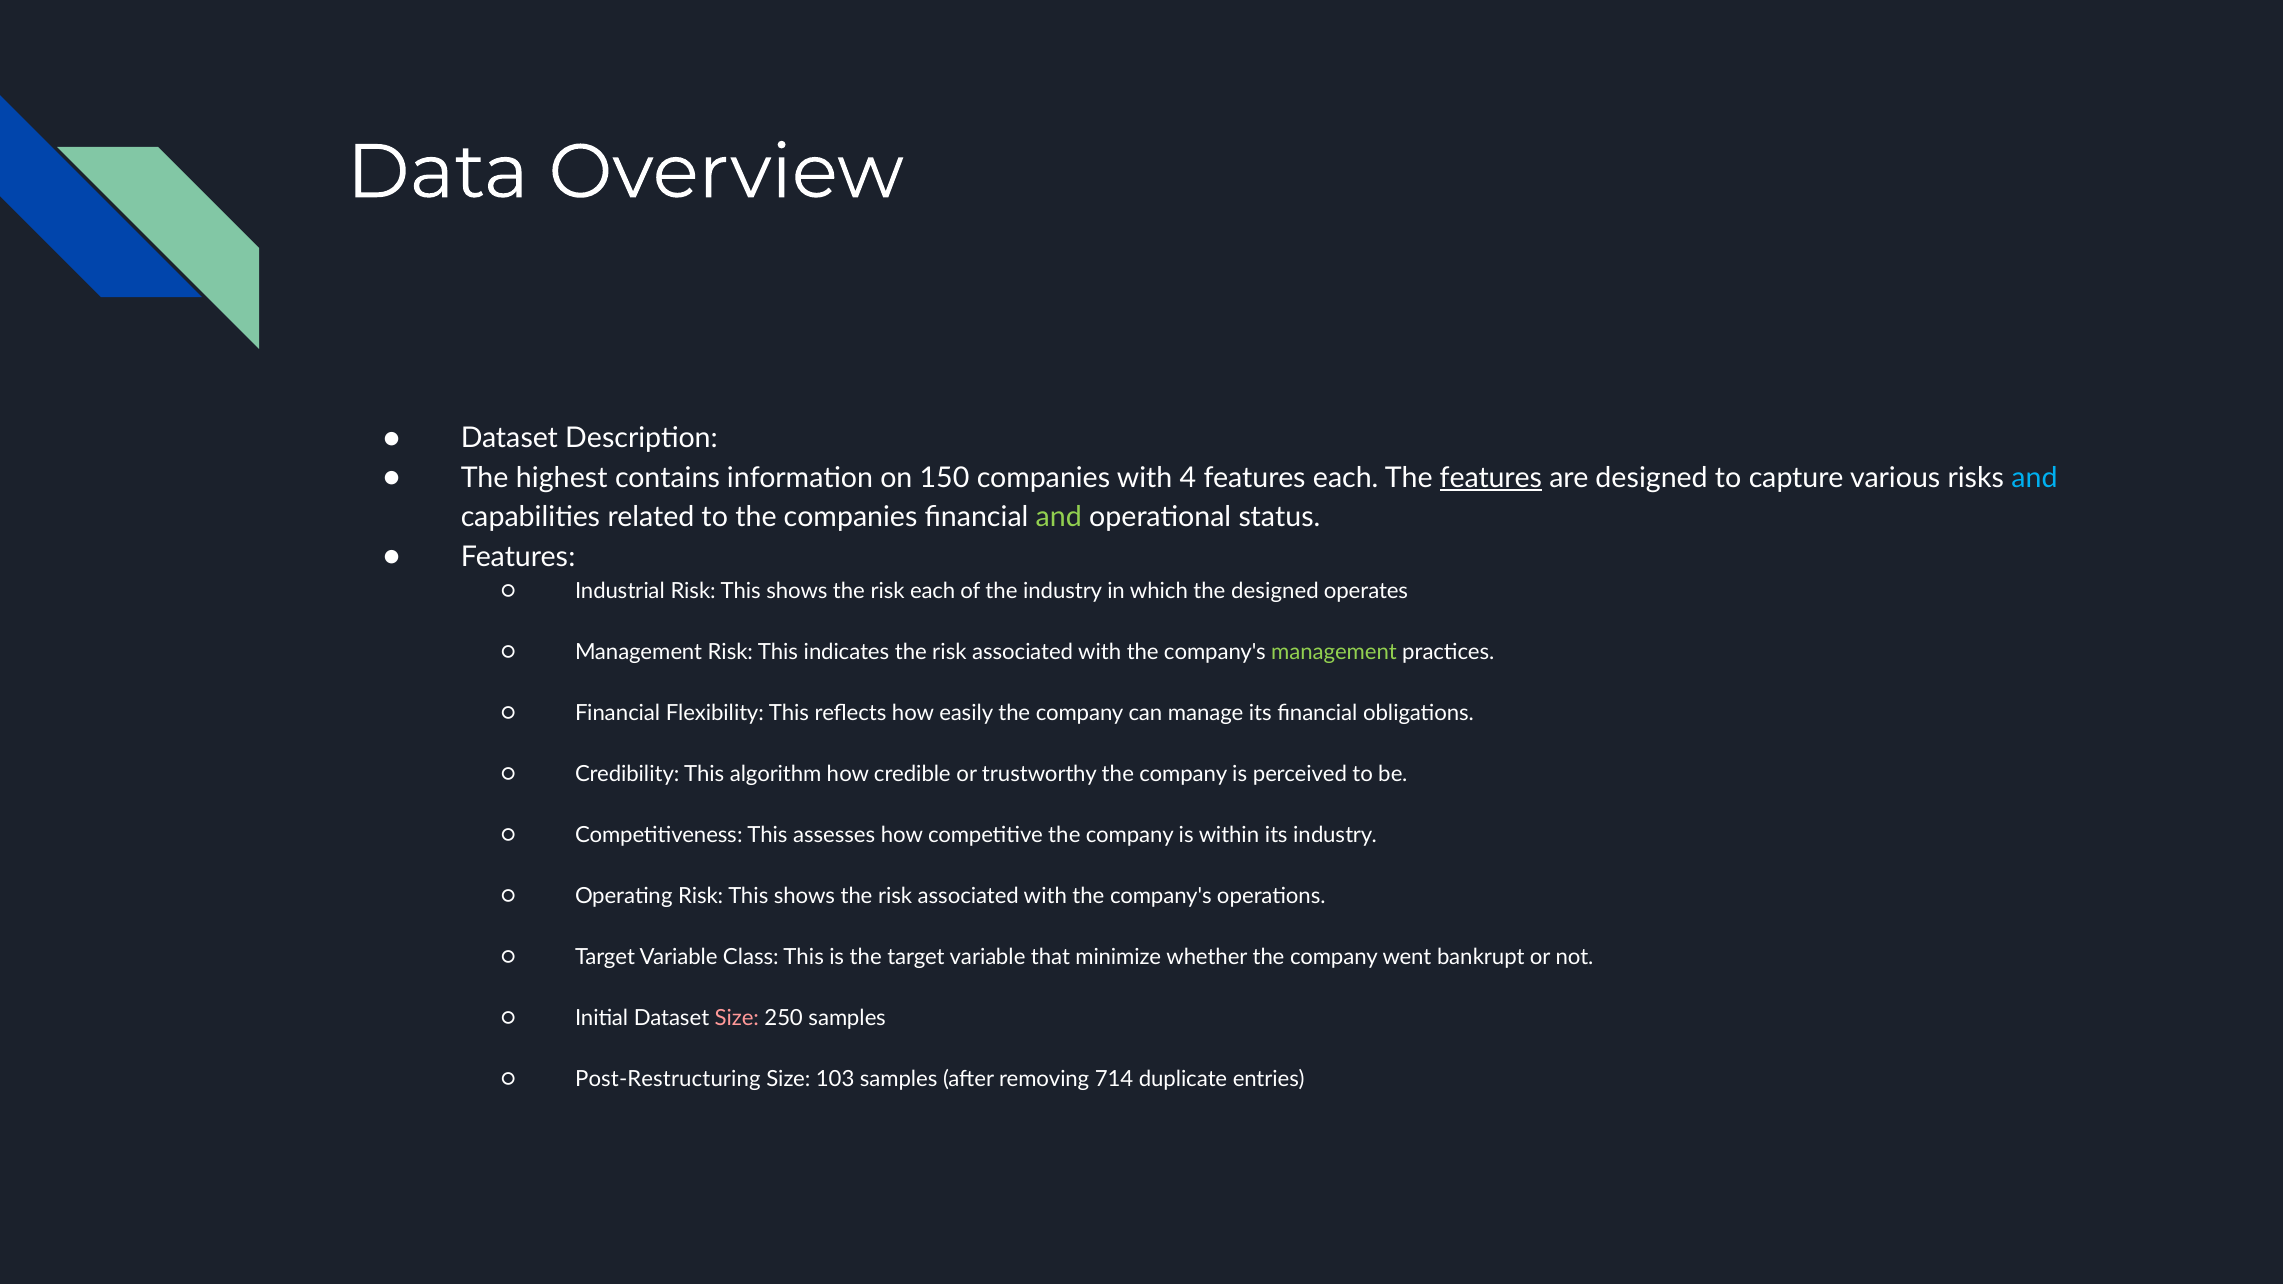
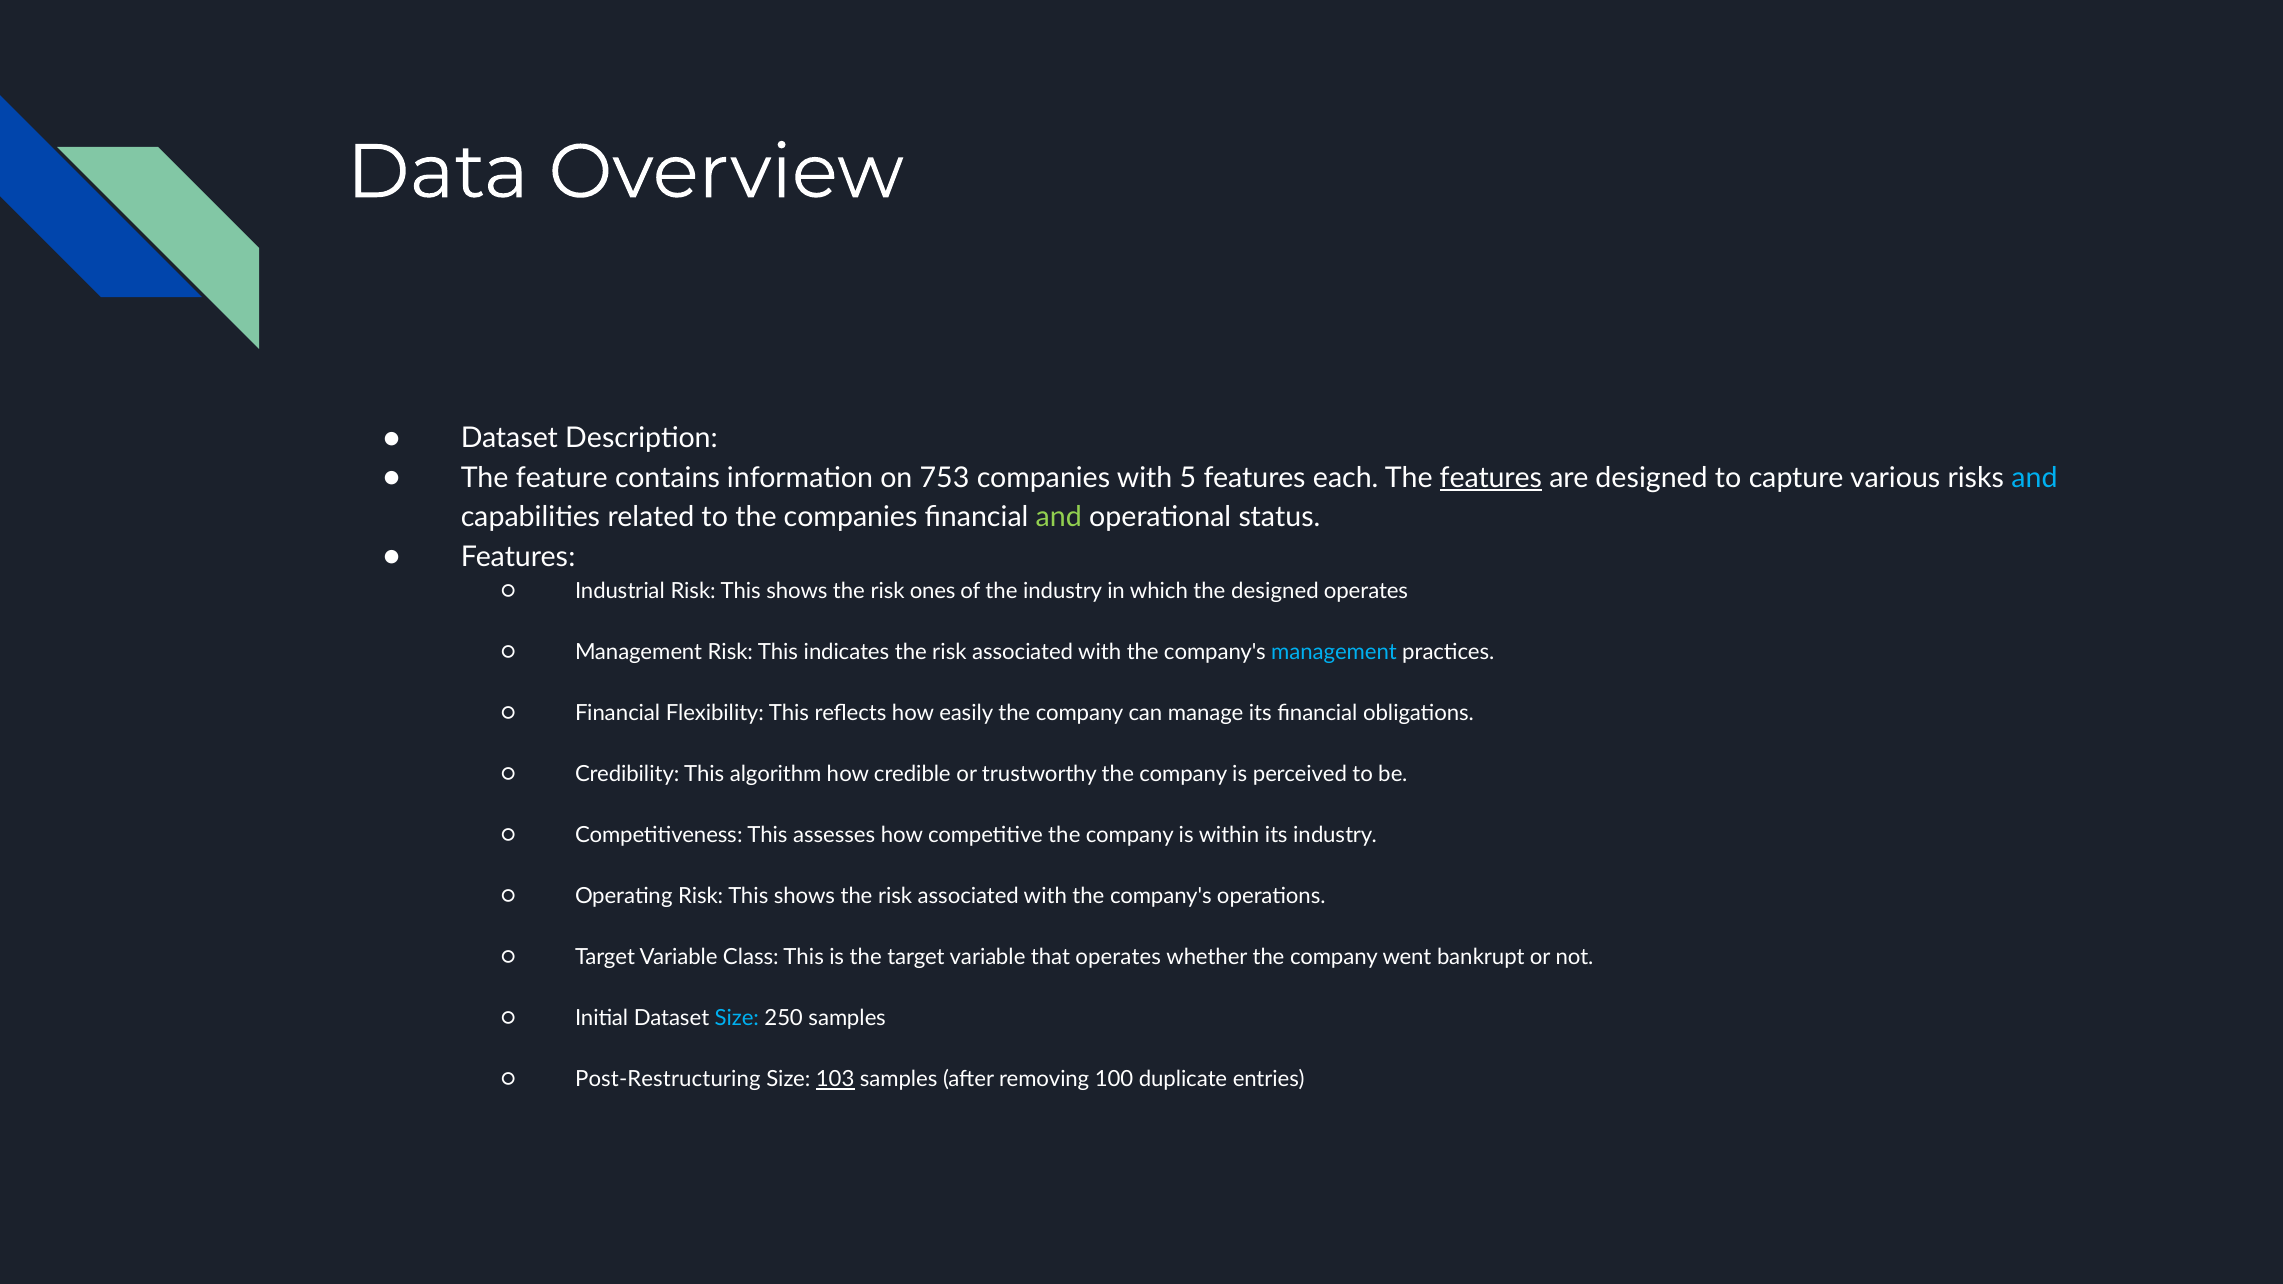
highest: highest -> feature
150: 150 -> 753
4: 4 -> 5
risk each: each -> ones
management at (1334, 652) colour: light green -> light blue
that minimize: minimize -> operates
Size at (737, 1019) colour: pink -> light blue
103 underline: none -> present
714: 714 -> 100
